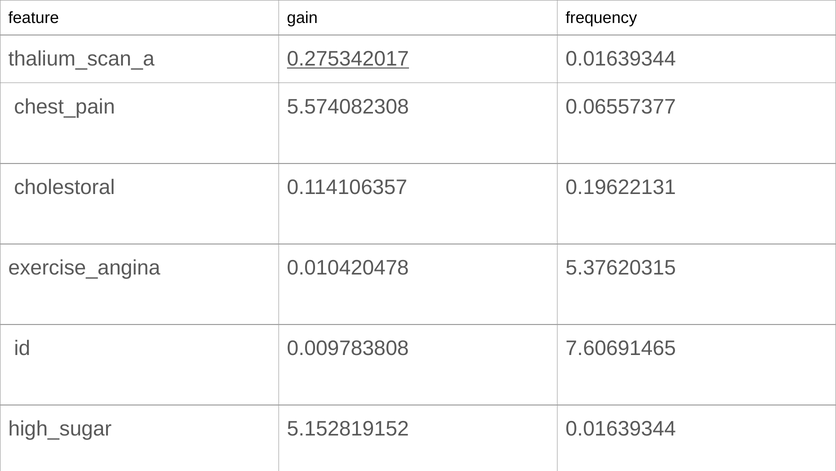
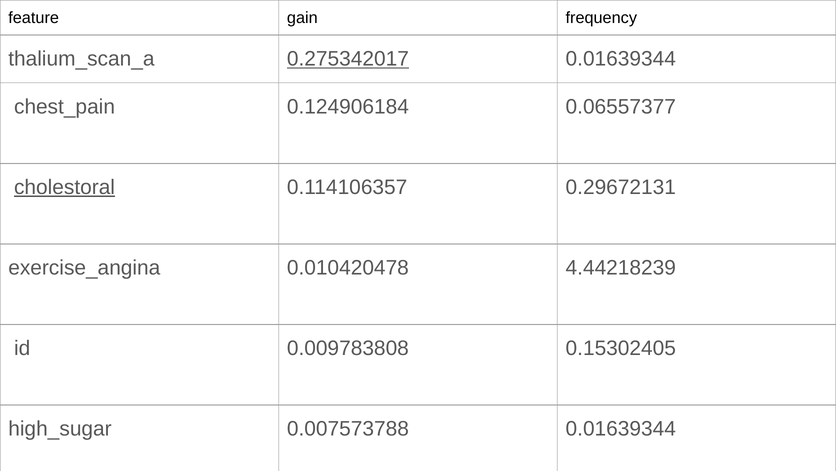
5.574082308: 5.574082308 -> 0.124906184
cholestoral underline: none -> present
0.19622131: 0.19622131 -> 0.29672131
5.37620315: 5.37620315 -> 4.44218239
7.60691465: 7.60691465 -> 0.15302405
5.152819152: 5.152819152 -> 0.007573788
